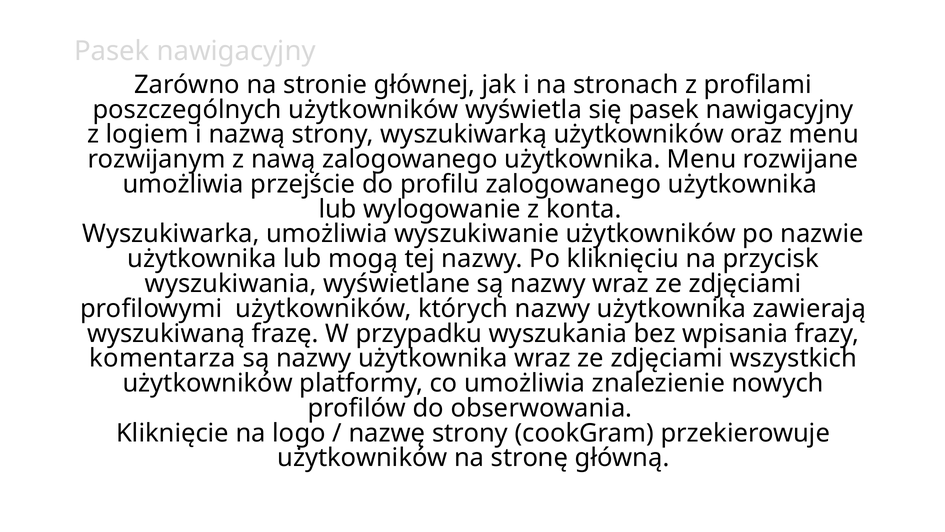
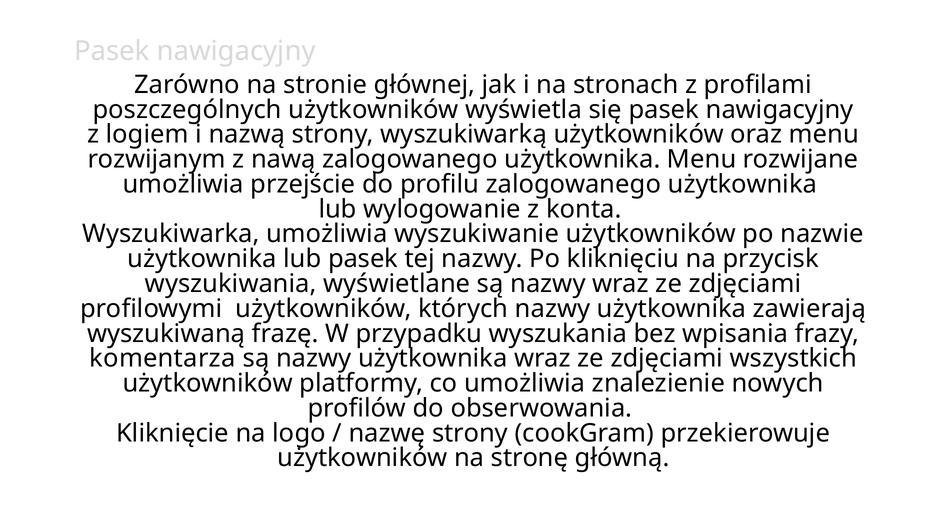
lub mogą: mogą -> pasek
